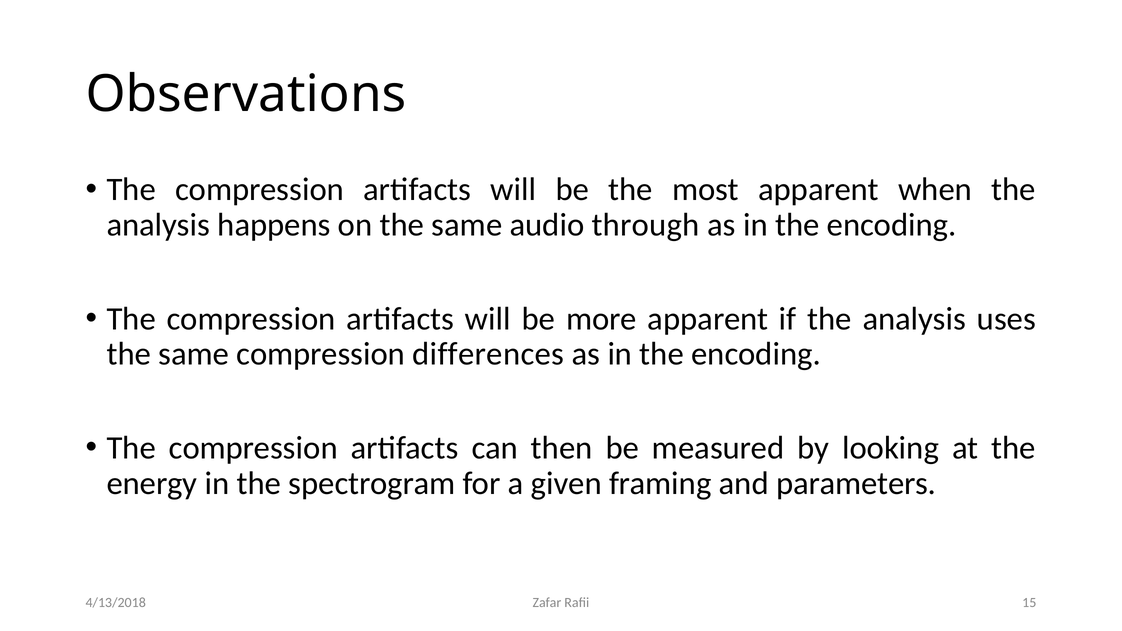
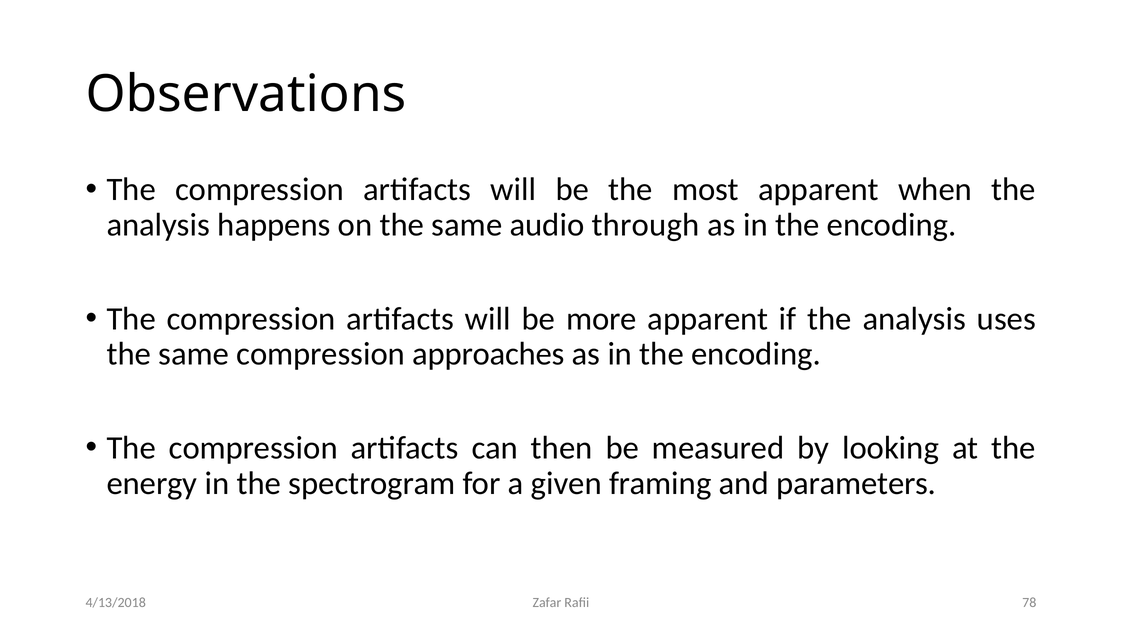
differences: differences -> approaches
15: 15 -> 78
